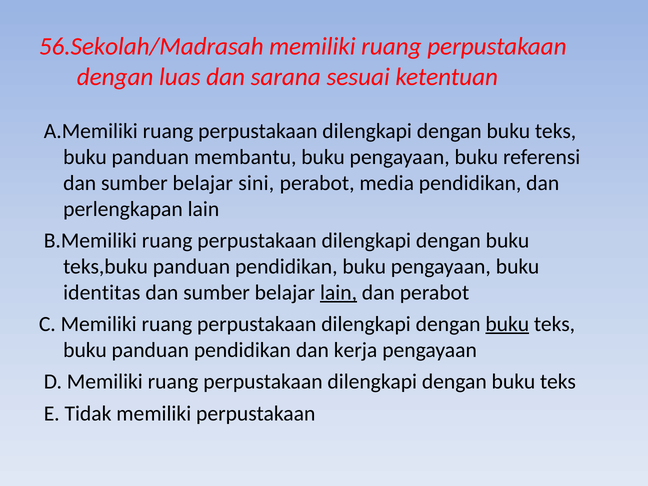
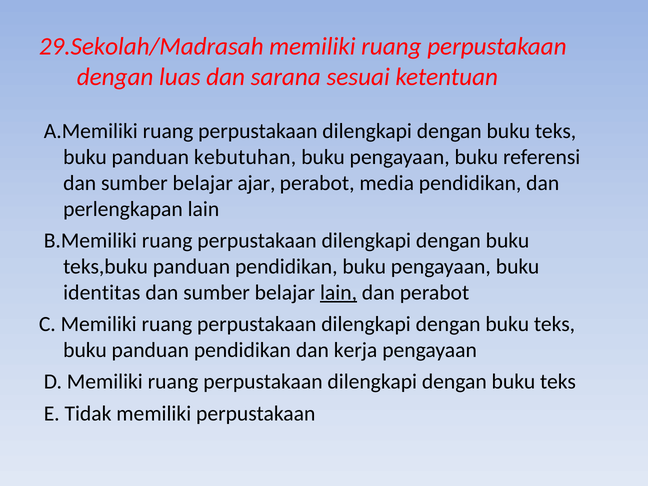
56.Sekolah/Madrasah: 56.Sekolah/Madrasah -> 29.Sekolah/Madrasah
membantu: membantu -> kebutuhan
sini: sini -> ajar
buku at (507, 324) underline: present -> none
